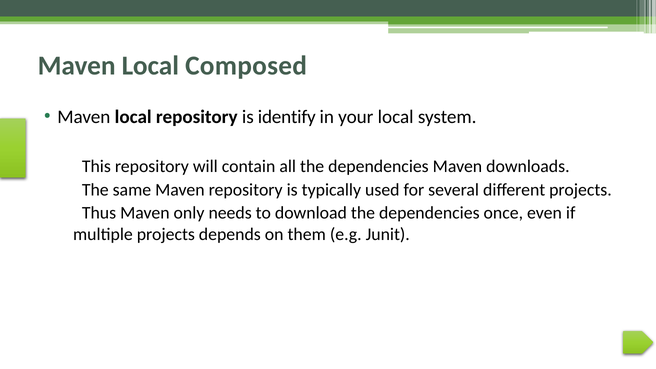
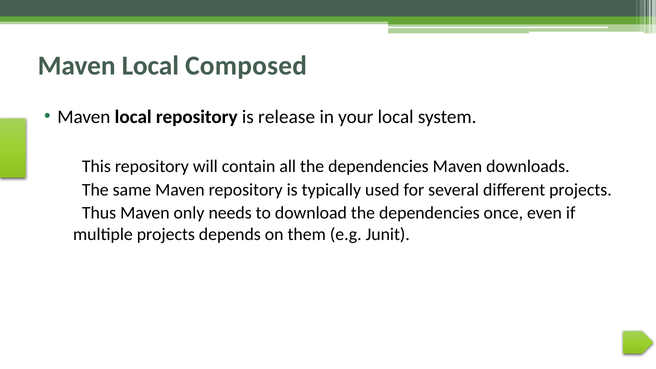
identify: identify -> release
